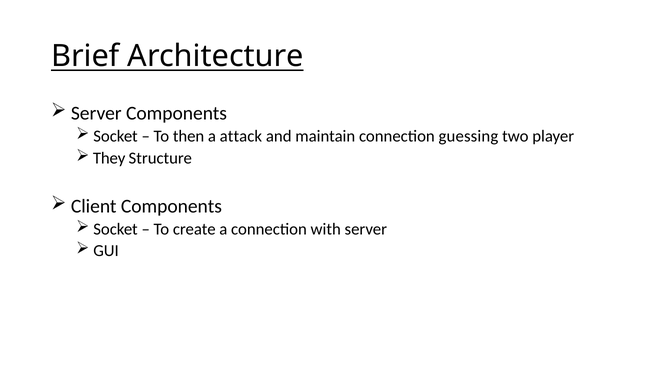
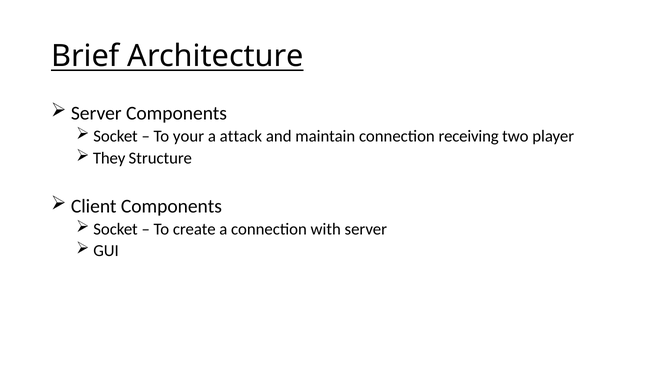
then: then -> your
guessing: guessing -> receiving
